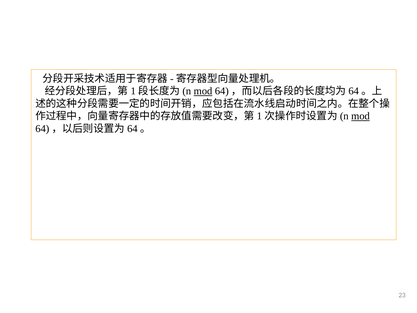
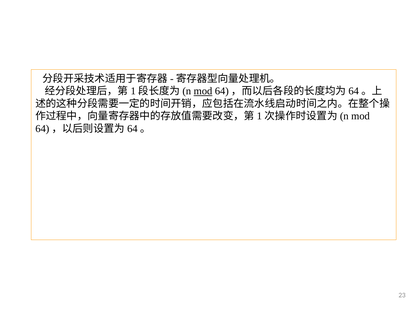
mod at (361, 116) underline: present -> none
